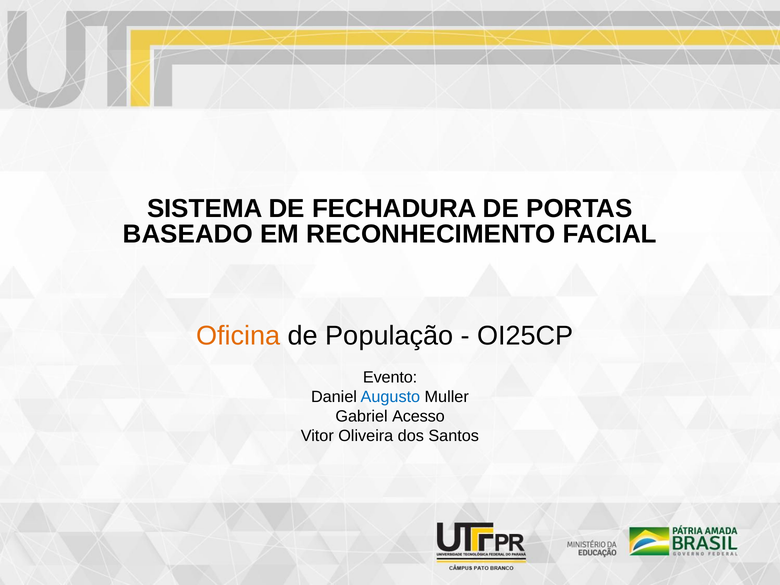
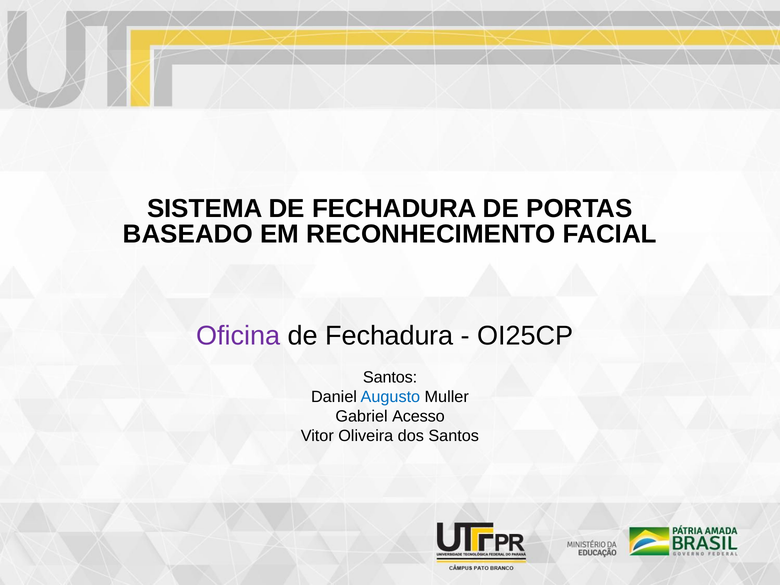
Oficina colour: orange -> purple
População at (389, 336): População -> Fechadura
Evento at (390, 377): Evento -> Santos
